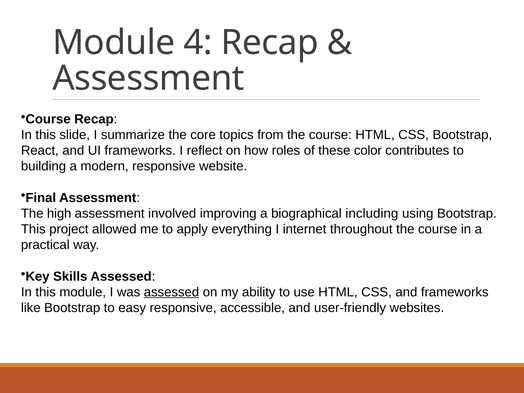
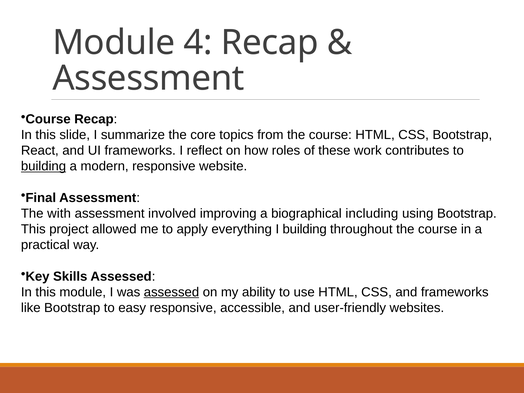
color: color -> work
building at (44, 166) underline: none -> present
high: high -> with
I internet: internet -> building
